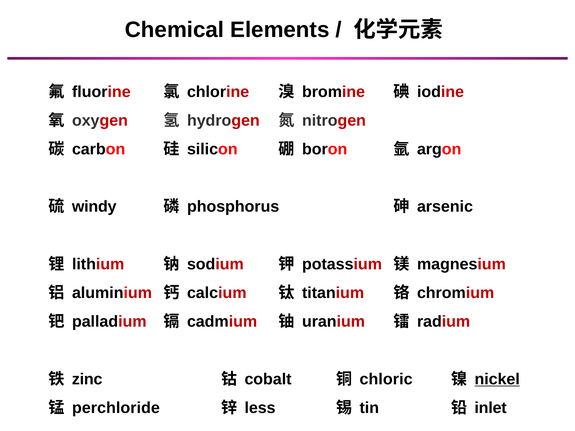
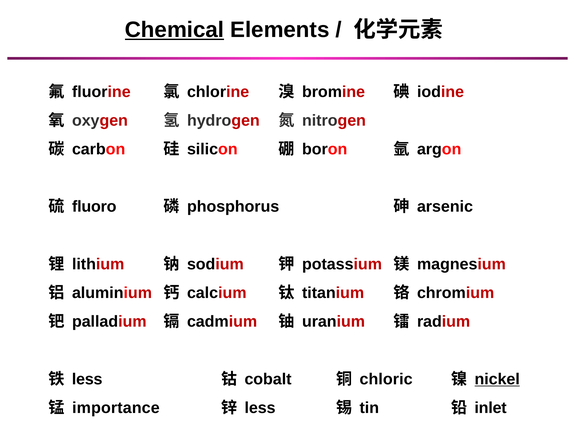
Chemical underline: none -> present
windy: windy -> fluoro
zinc at (87, 379): zinc -> less
perchloride: perchloride -> importance
